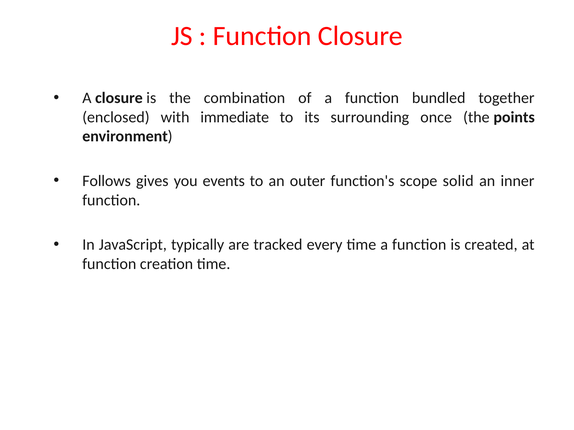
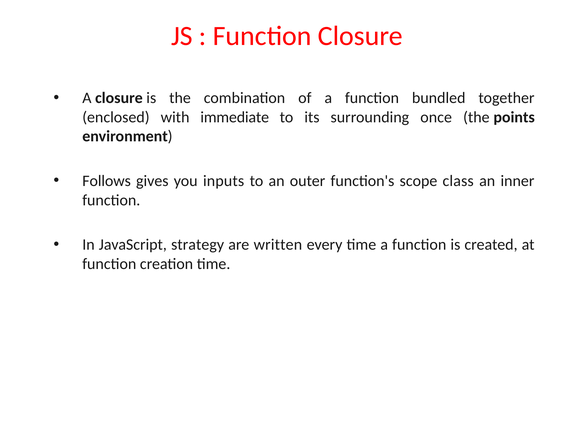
events: events -> inputs
solid: solid -> class
typically: typically -> strategy
tracked: tracked -> written
